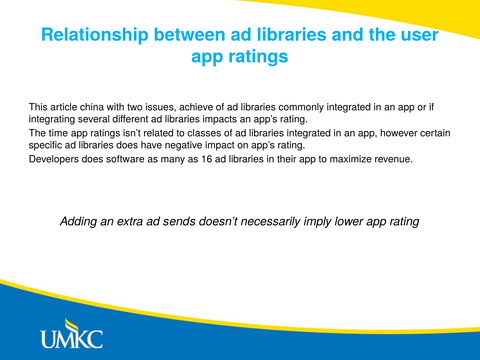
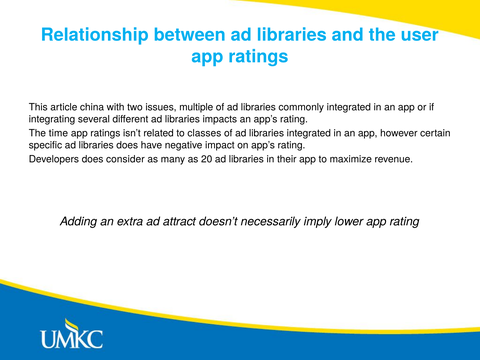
achieve: achieve -> multiple
software: software -> consider
16: 16 -> 20
sends: sends -> attract
